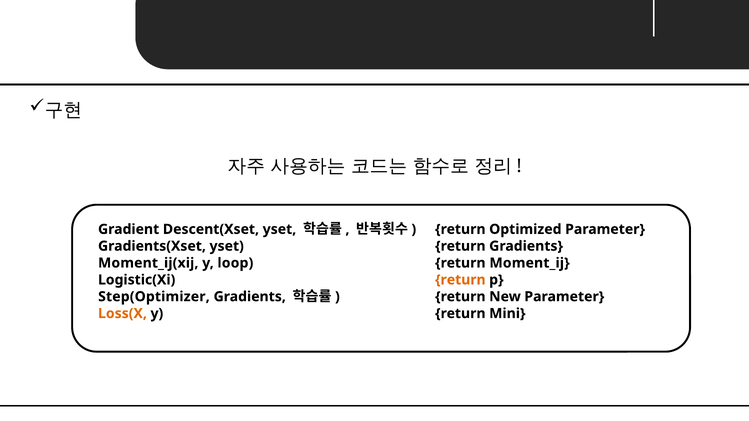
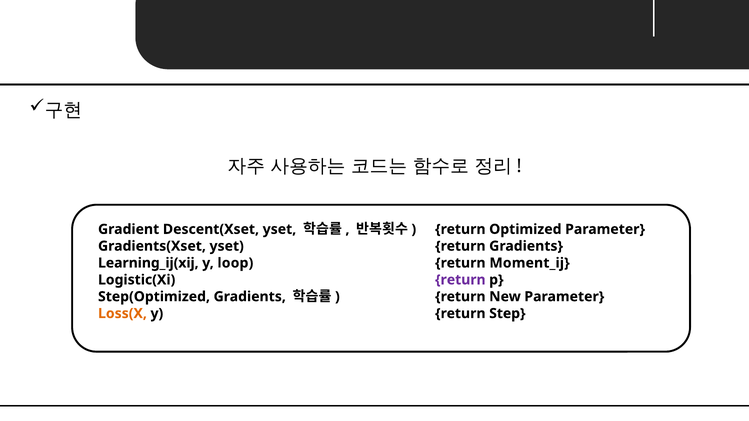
Moment_ij(xij: Moment_ij(xij -> Learning_ij(xij
return at (460, 280) colour: orange -> purple
Step(Optimizer: Step(Optimizer -> Step(Optimized
Mini: Mini -> Step
